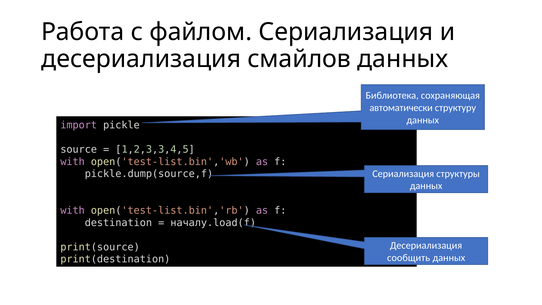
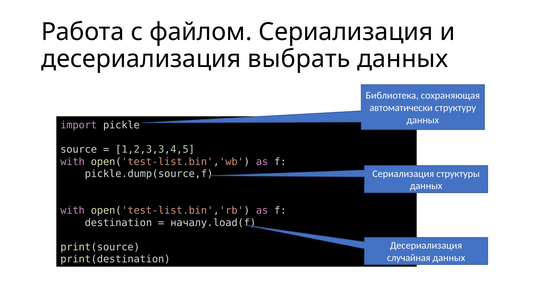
смайлов: смайлов -> выбрать
сообщить: сообщить -> случайная
